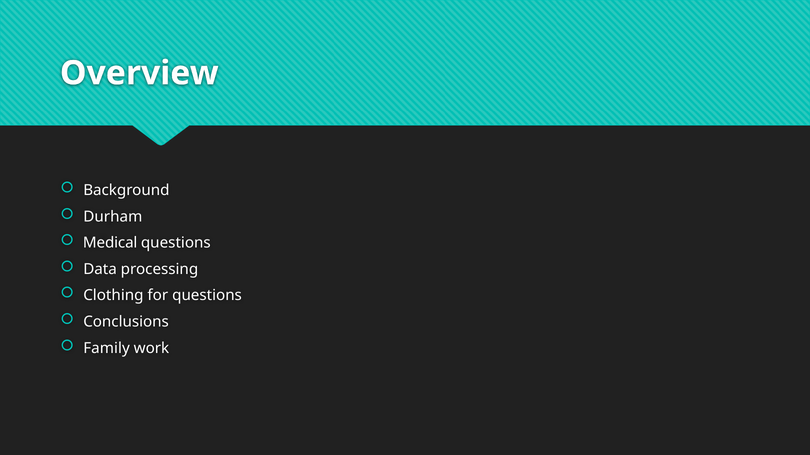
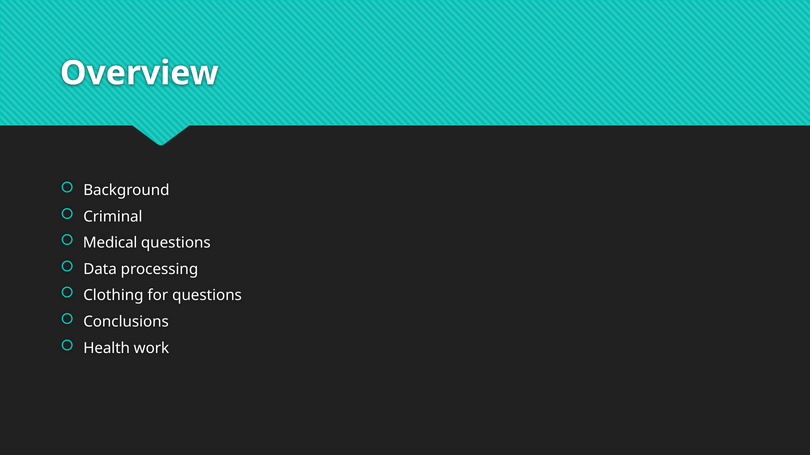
Durham: Durham -> Criminal
Family: Family -> Health
